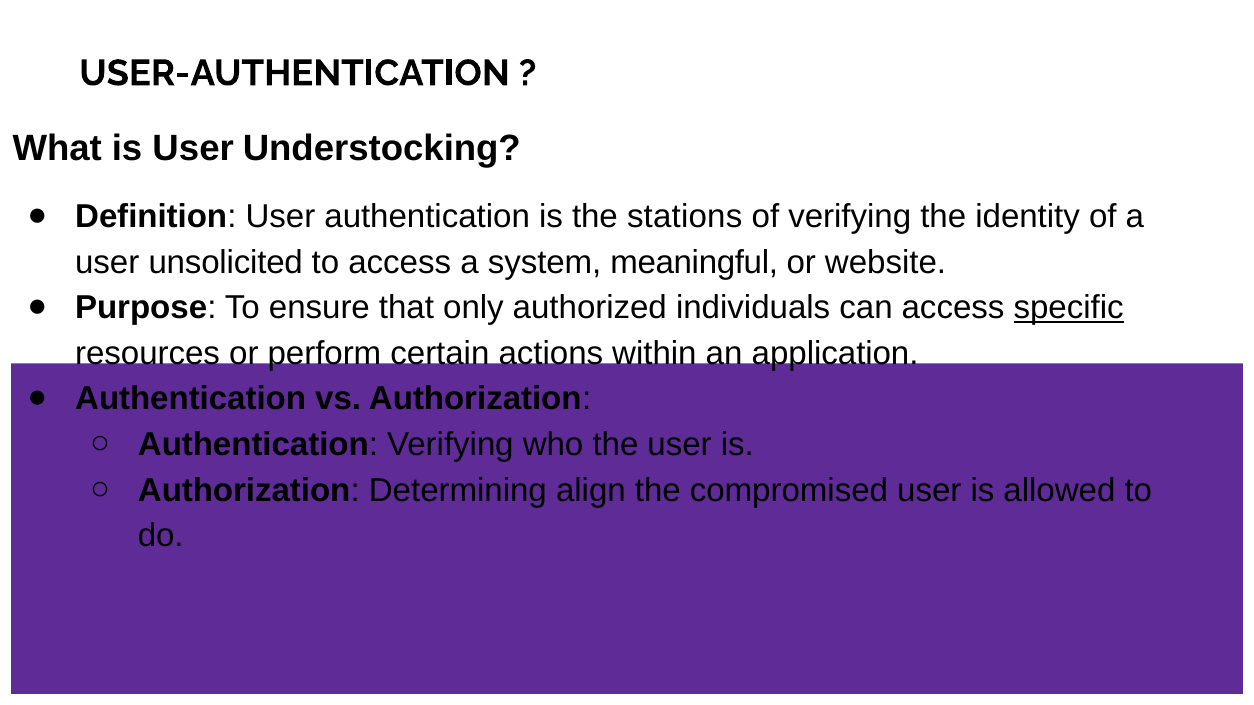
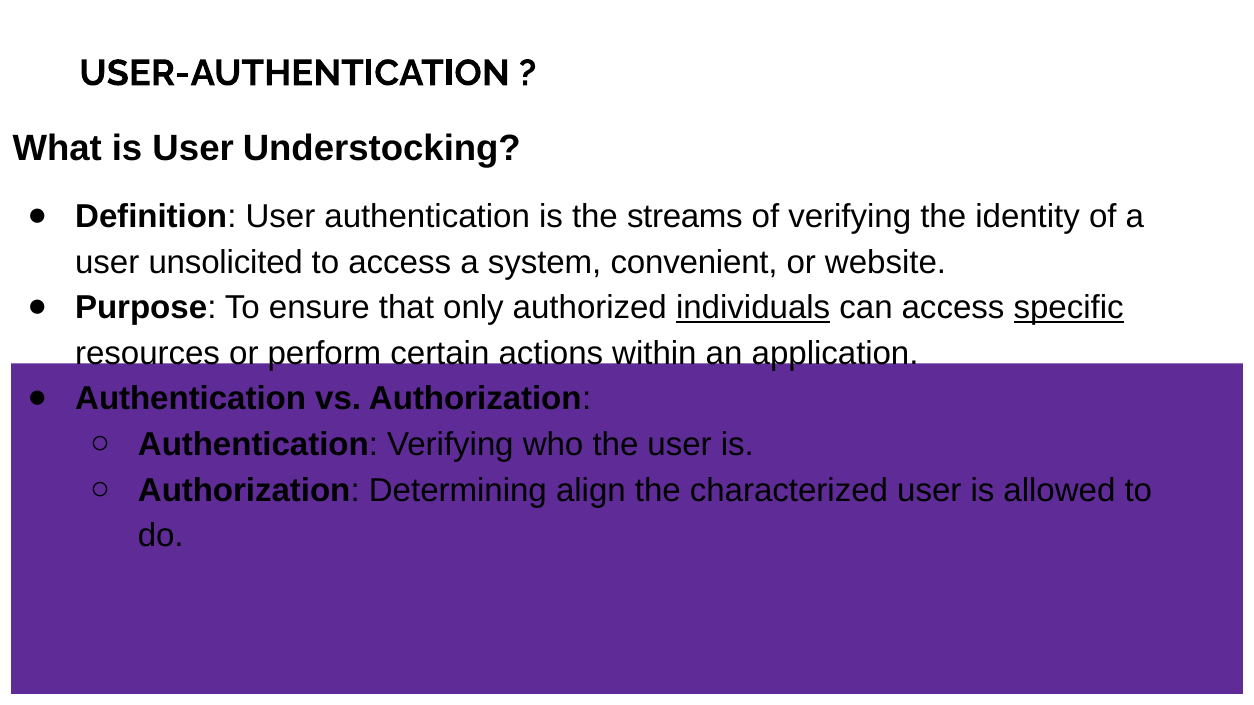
stations: stations -> streams
meaningful: meaningful -> convenient
individuals underline: none -> present
compromised: compromised -> characterized
